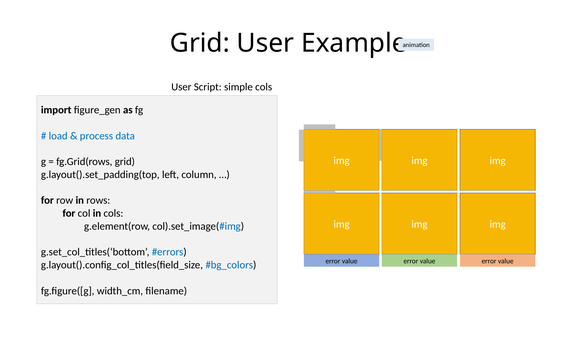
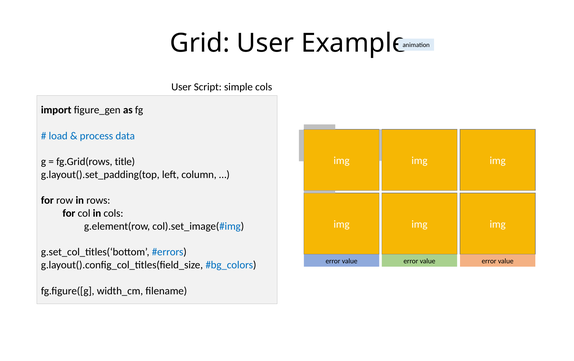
fg.Grid(rows grid: grid -> title
